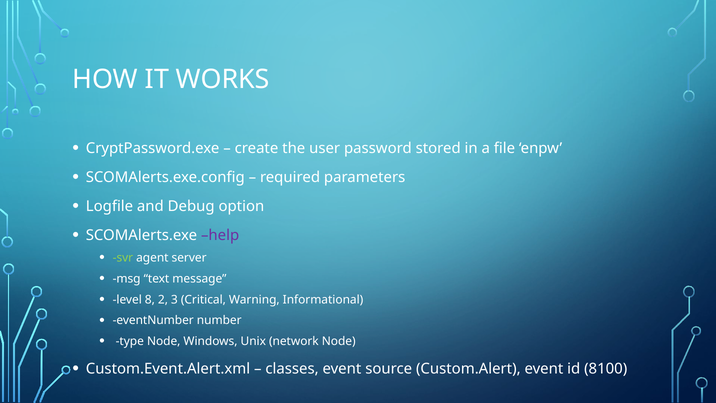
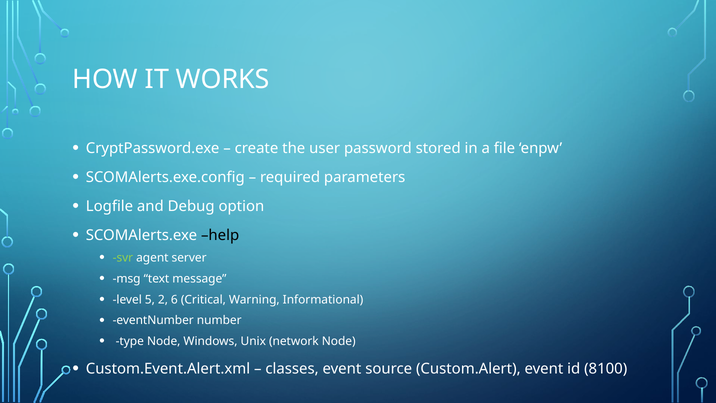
help colour: purple -> black
8: 8 -> 5
3: 3 -> 6
